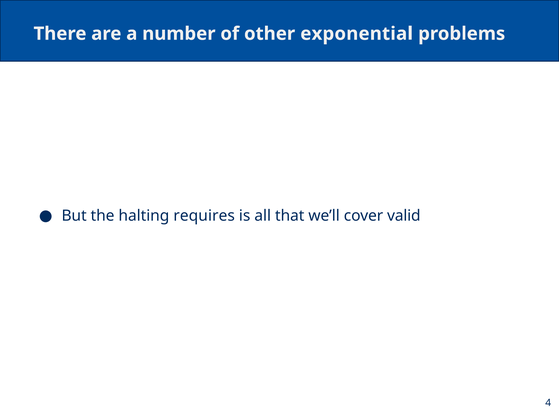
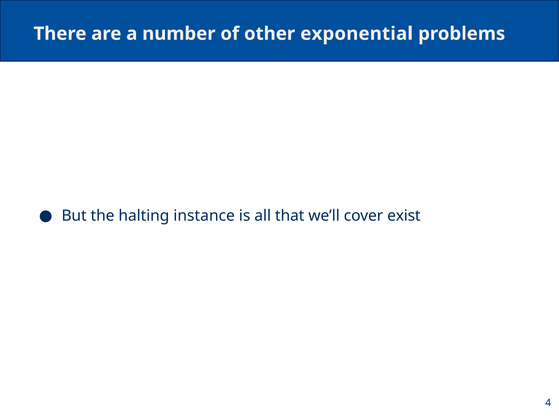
requires: requires -> instance
valid: valid -> exist
